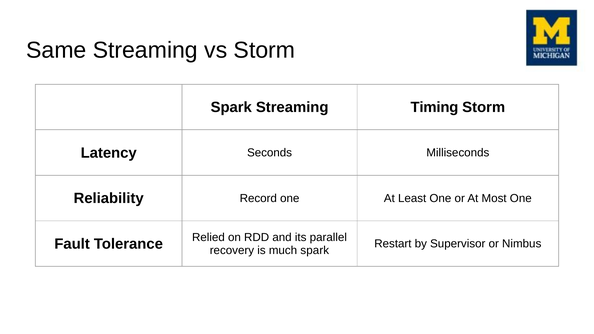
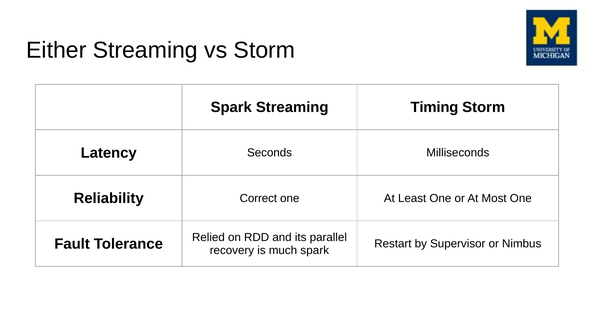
Same: Same -> Either
Record: Record -> Correct
